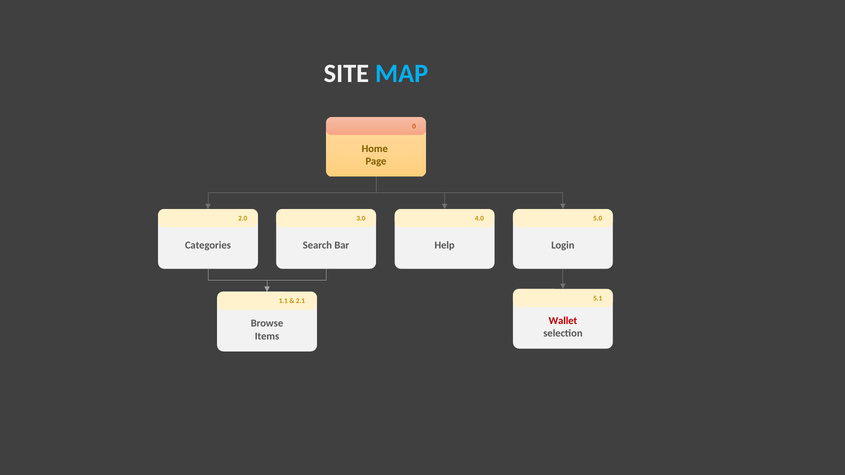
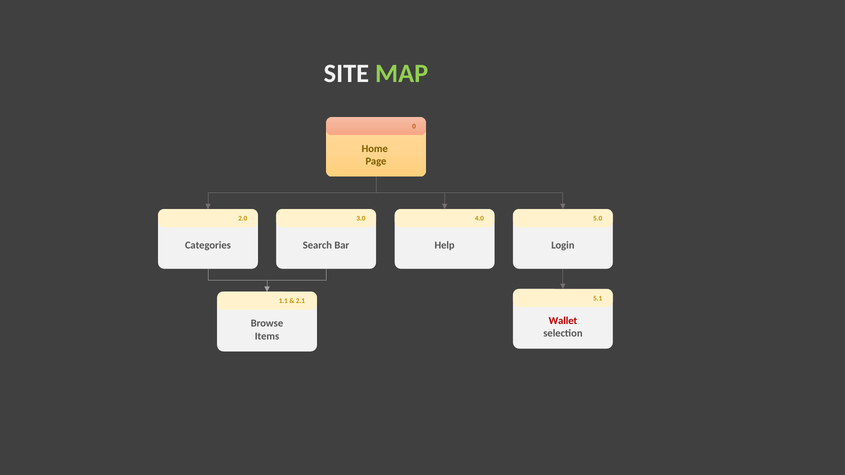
MAP colour: light blue -> light green
